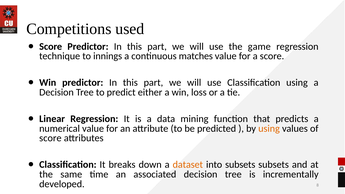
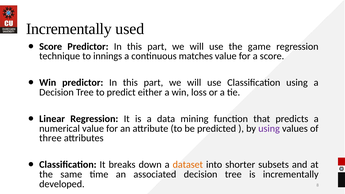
Competitions at (69, 29): Competitions -> Incrementally
using at (269, 129) colour: orange -> purple
score at (50, 138): score -> three
into subsets: subsets -> shorter
